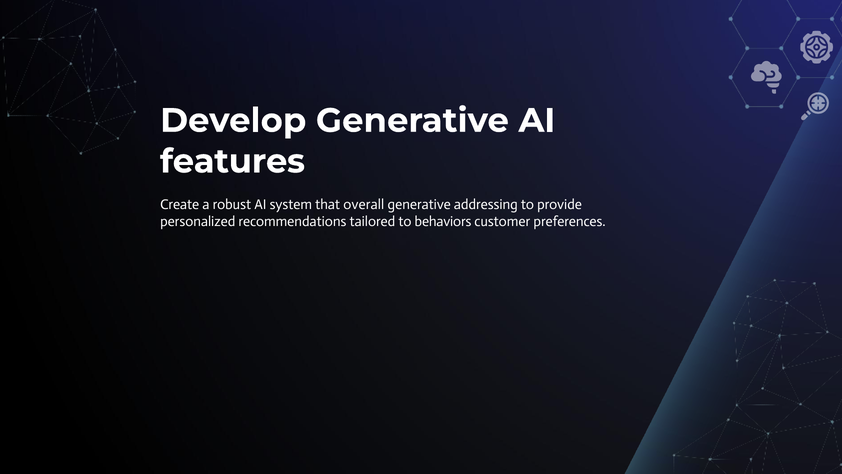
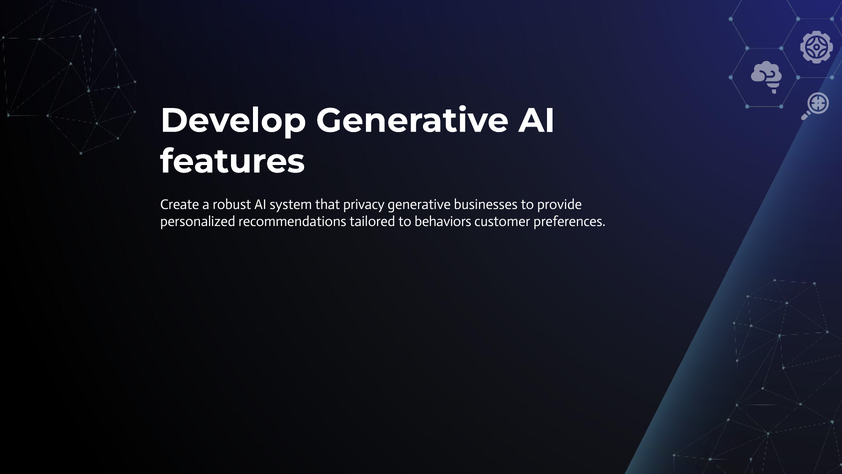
overall: overall -> privacy
addressing: addressing -> businesses
